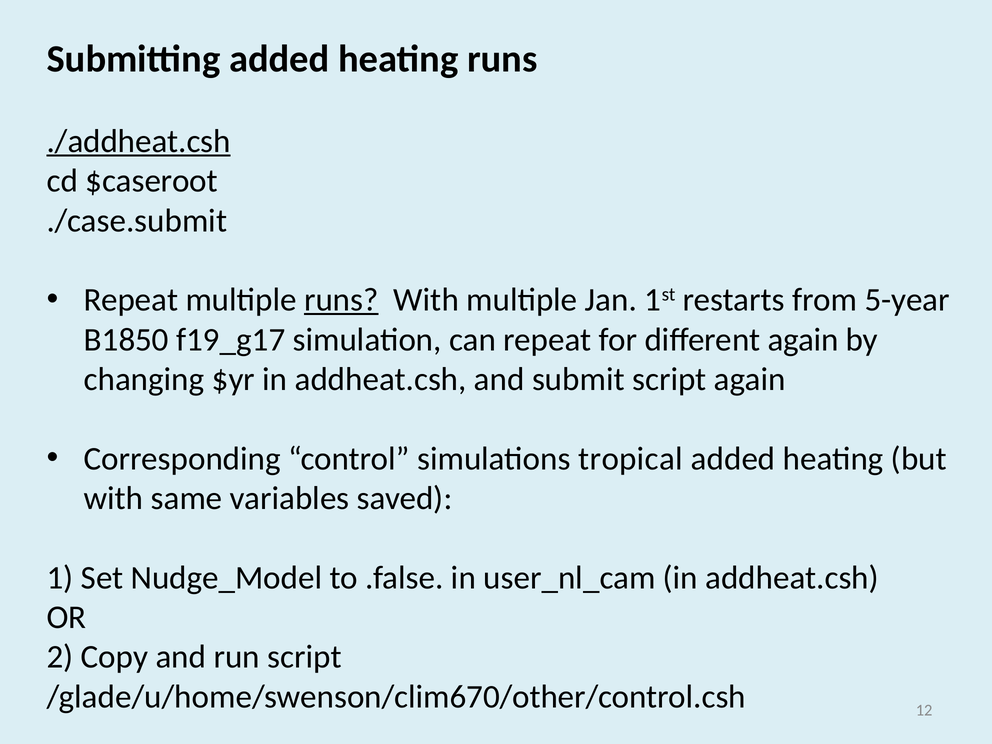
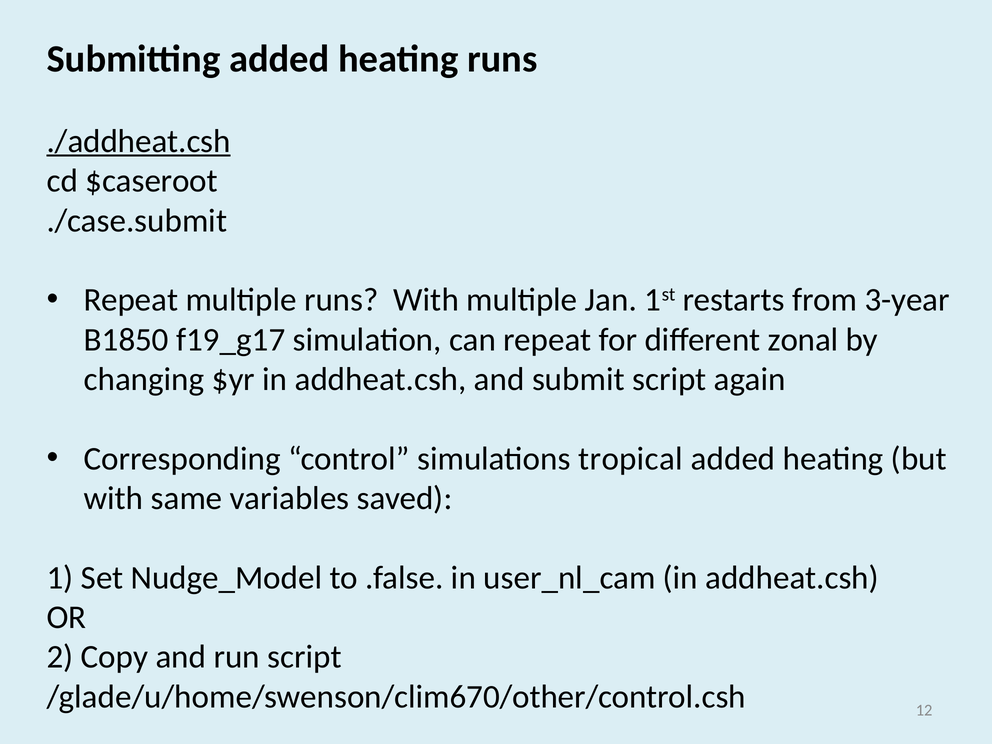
runs at (341, 300) underline: present -> none
5-year: 5-year -> 3-year
different again: again -> zonal
